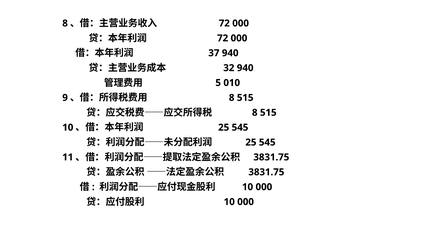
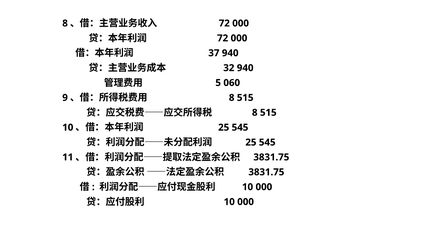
010: 010 -> 060
